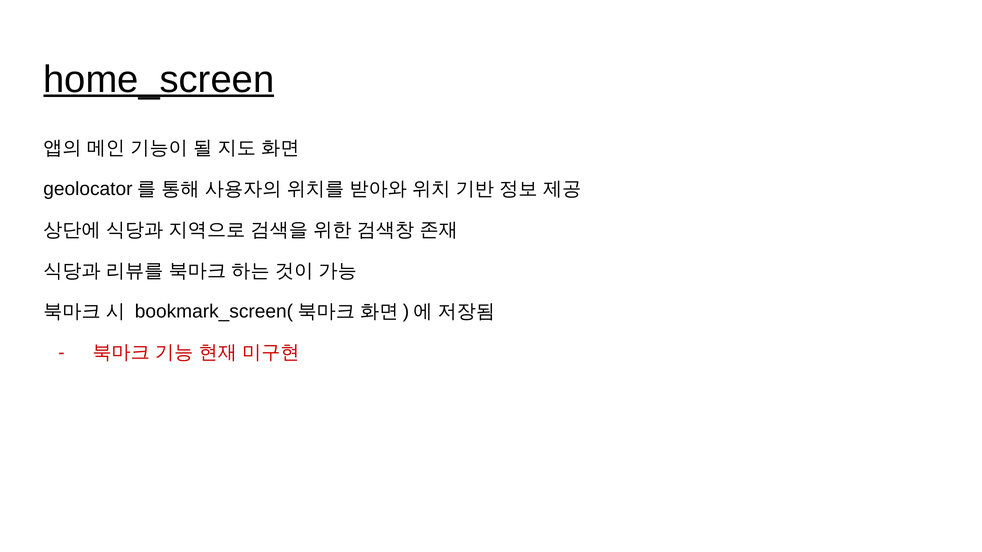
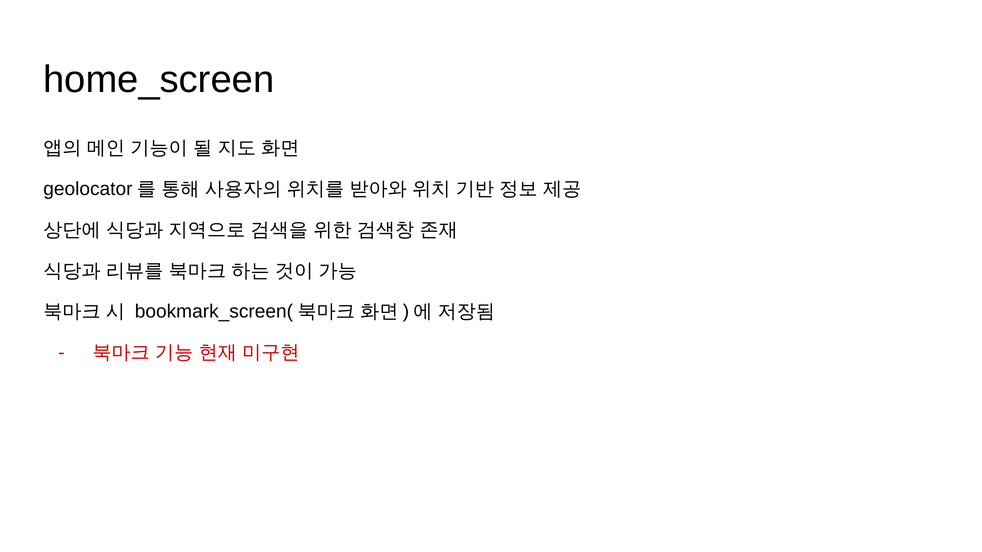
home_screen underline: present -> none
